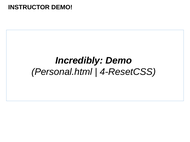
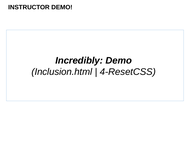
Personal.html: Personal.html -> Inclusion.html
